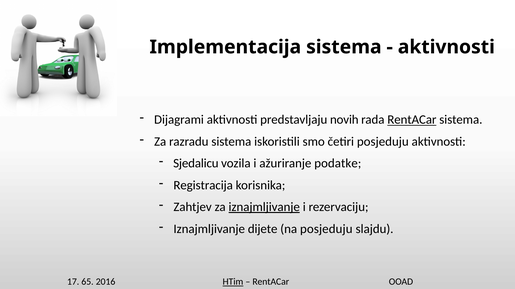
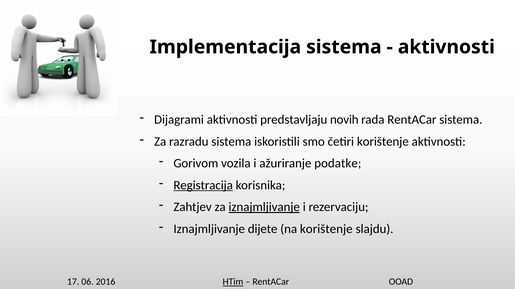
RentACar at (412, 120) underline: present -> none
četiri posjeduju: posjeduju -> korištenje
Sjedalicu: Sjedalicu -> Gorivom
Registracija underline: none -> present
na posjeduju: posjeduju -> korištenje
65: 65 -> 06
